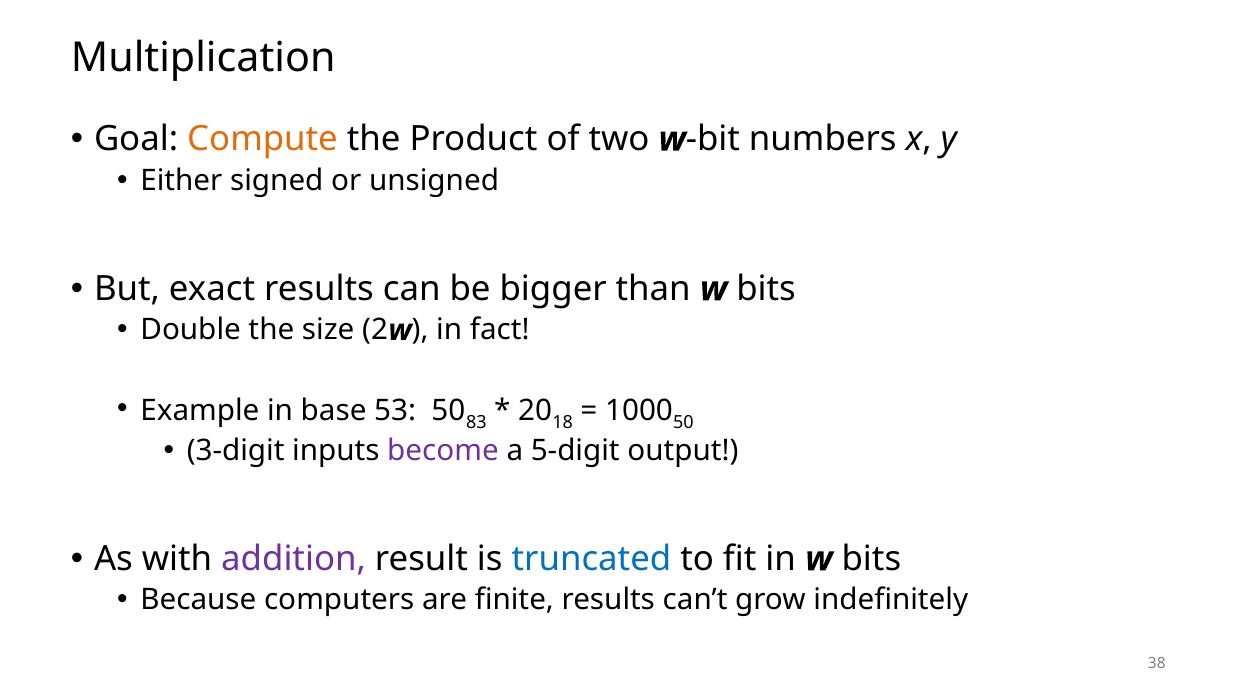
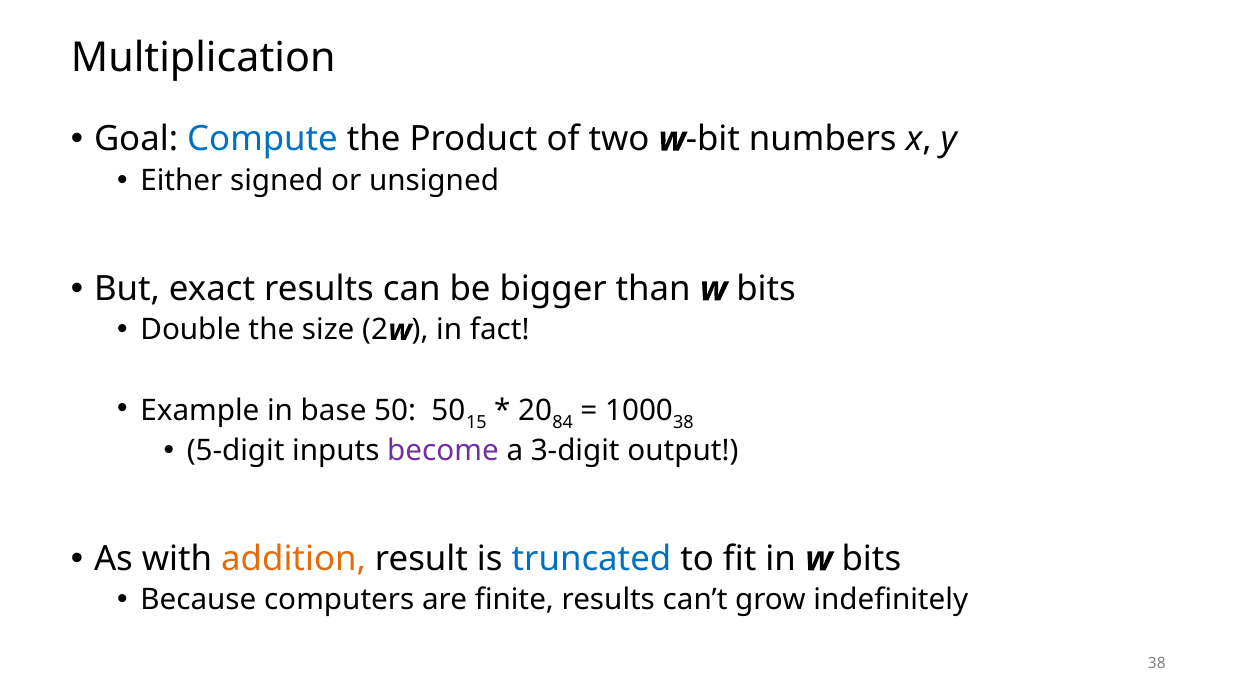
Compute colour: orange -> blue
base 53: 53 -> 50
83: 83 -> 15
18: 18 -> 84
50 at (683, 422): 50 -> 38
3-digit: 3-digit -> 5-digit
5-digit: 5-digit -> 3-digit
addition colour: purple -> orange
